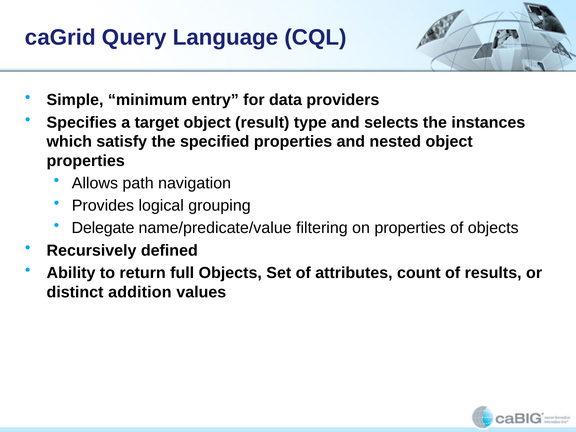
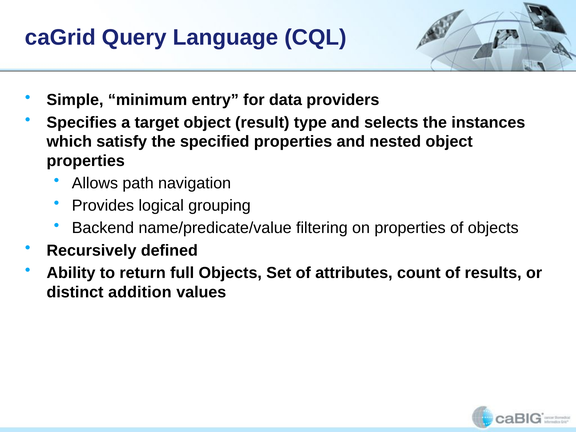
Delegate: Delegate -> Backend
